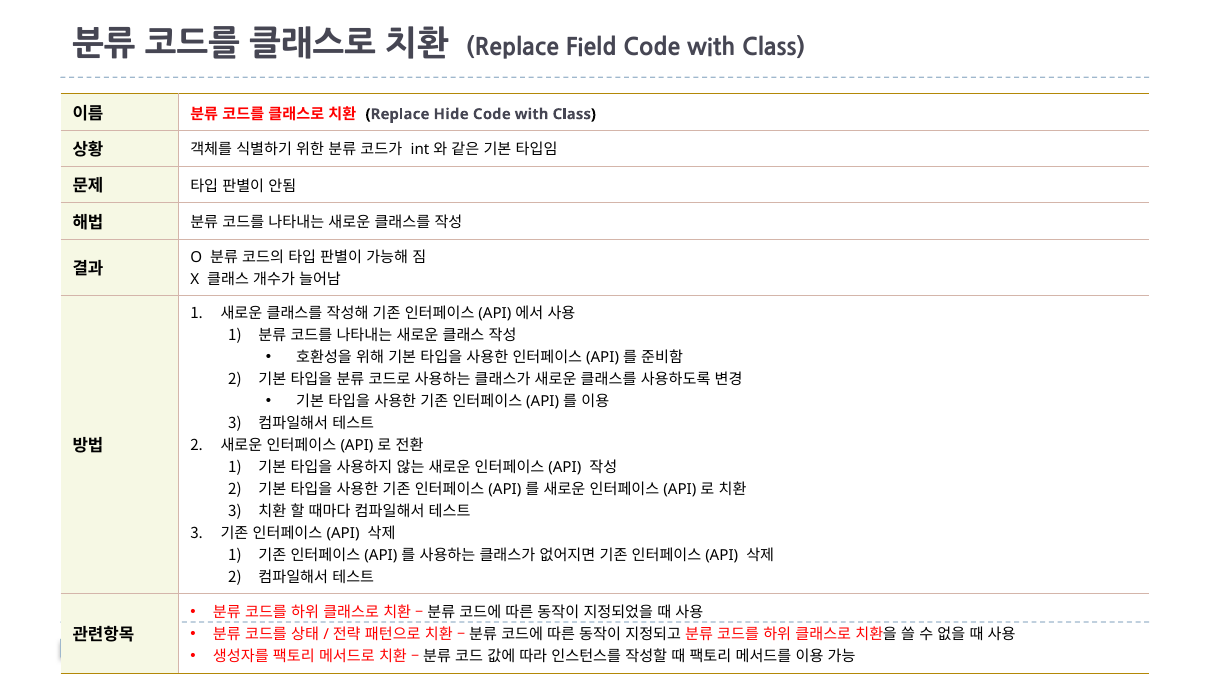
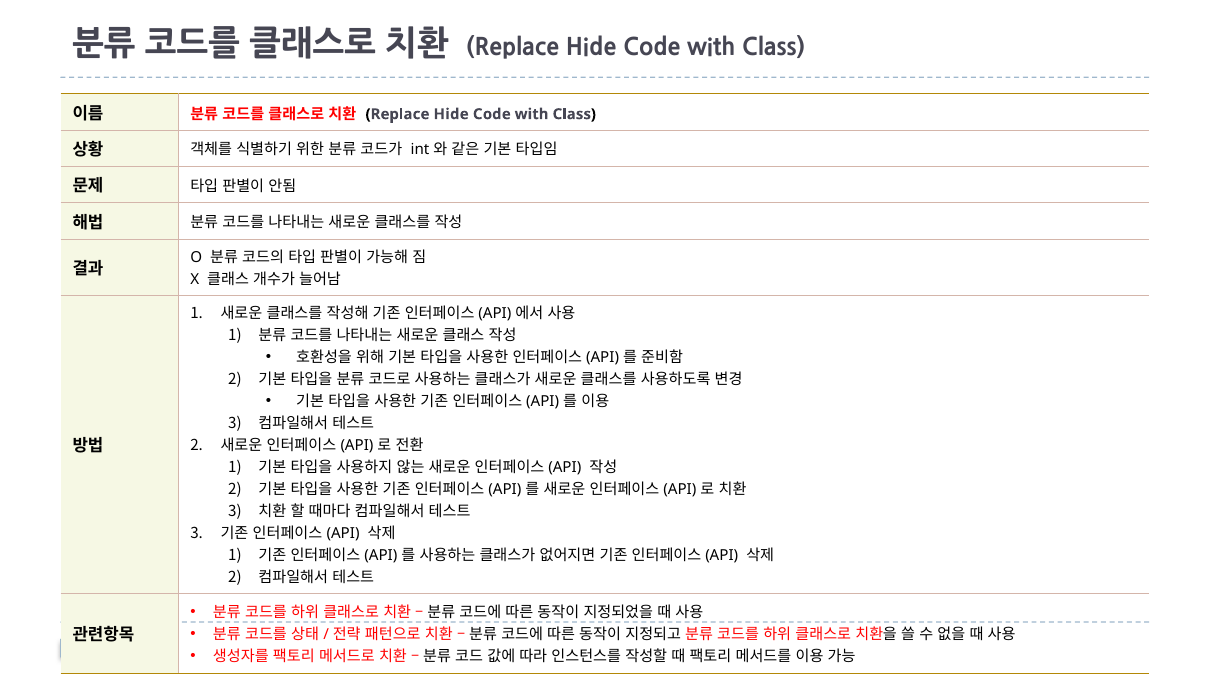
Field at (591, 48): Field -> Hide
